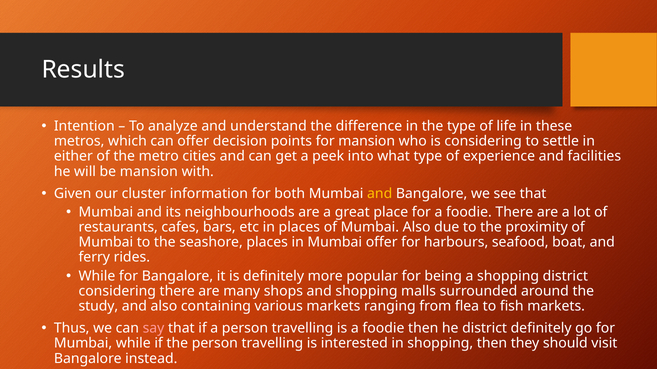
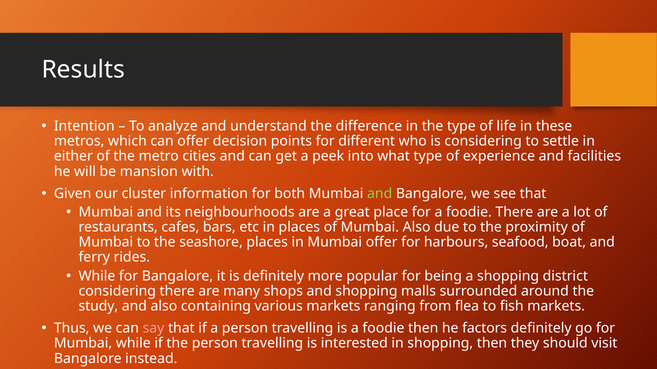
for mansion: mansion -> different
and at (380, 194) colour: yellow -> light green
he district: district -> factors
